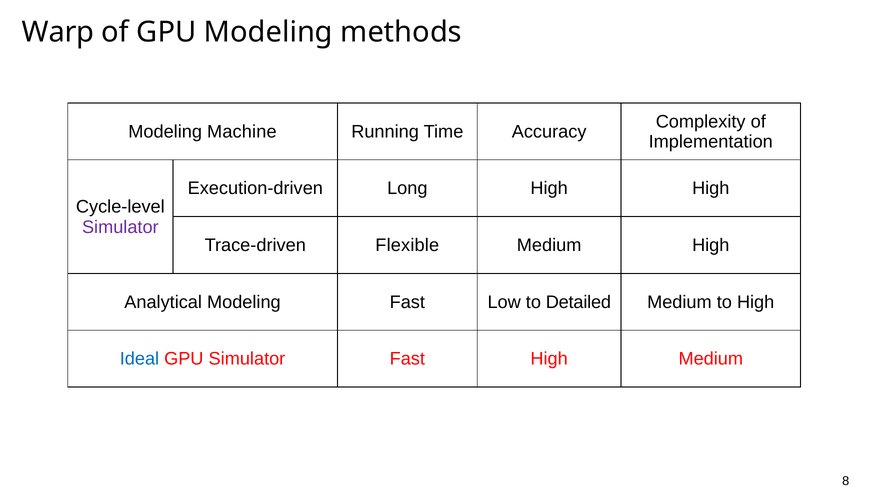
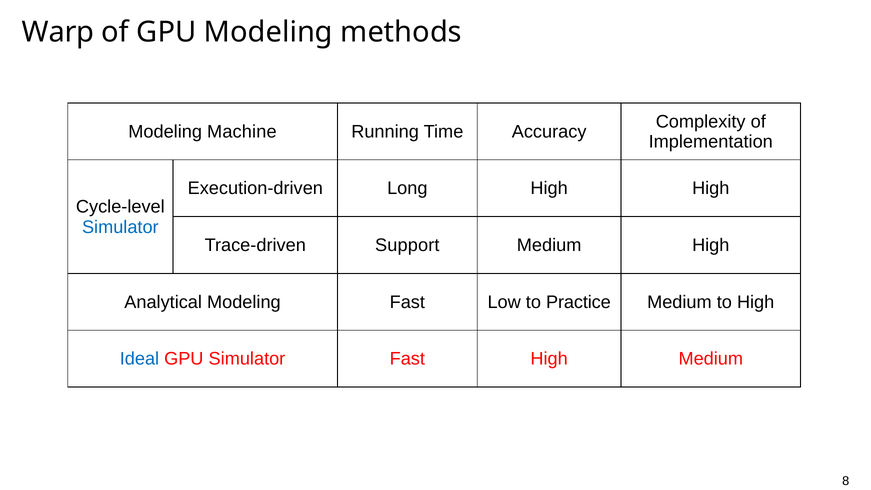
Simulator at (120, 227) colour: purple -> blue
Flexible: Flexible -> Support
Detailed: Detailed -> Practice
